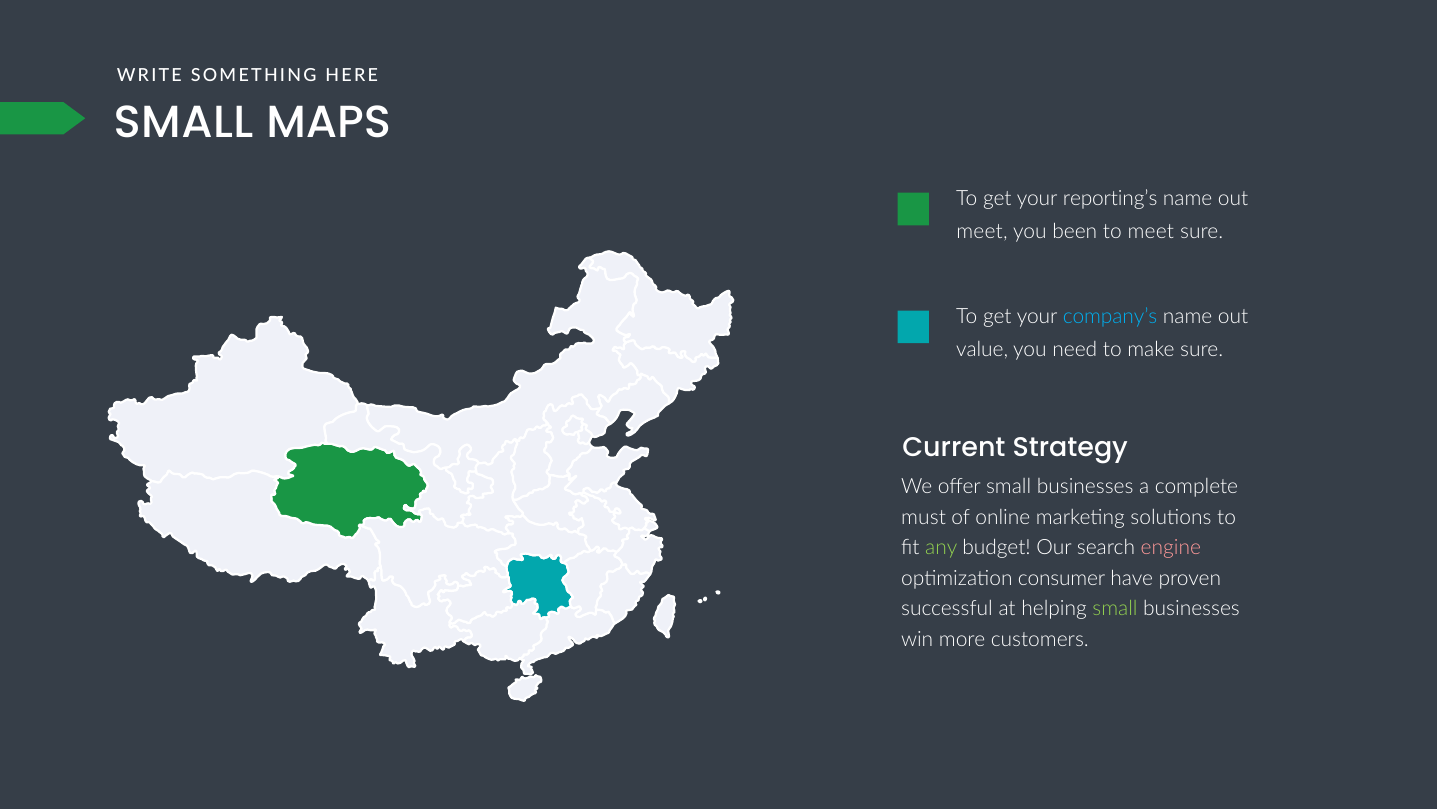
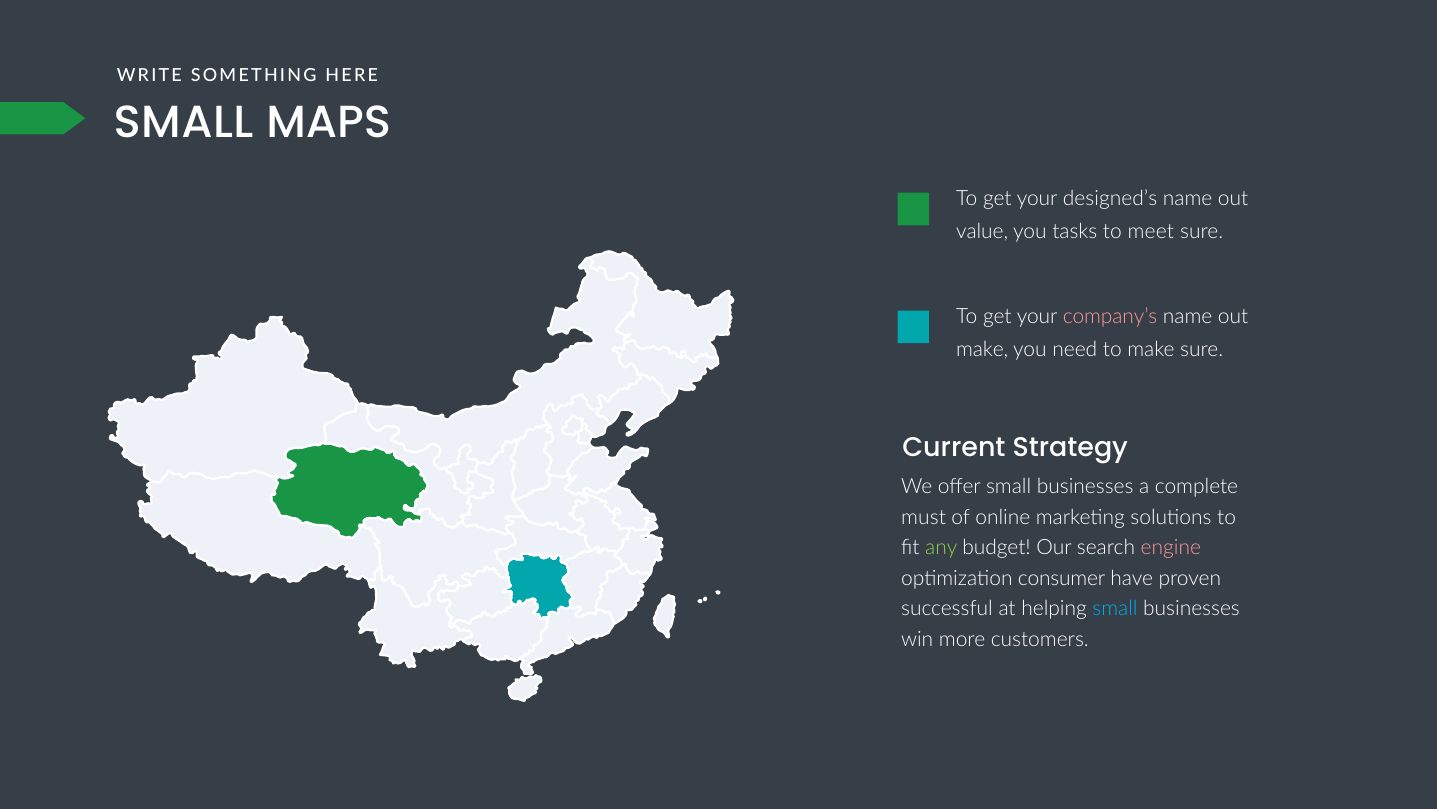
reporting’s: reporting’s -> designed’s
meet at (982, 231): meet -> value
been: been -> tasks
company’s colour: light blue -> pink
value at (982, 349): value -> make
small at (1115, 609) colour: light green -> light blue
